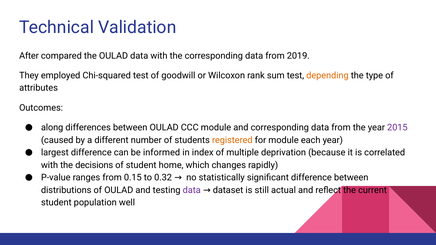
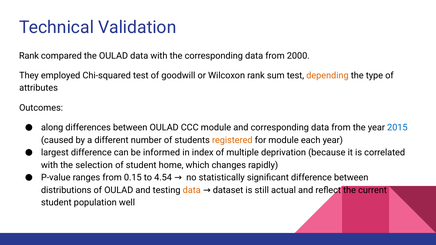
After at (29, 56): After -> Rank
2019: 2019 -> 2000
2015 colour: purple -> blue
decisions: decisions -> selection
0.32: 0.32 -> 4.54
data at (192, 190) colour: purple -> orange
